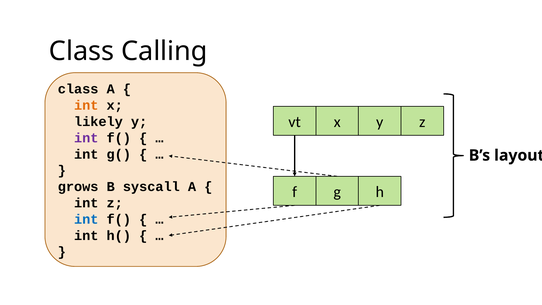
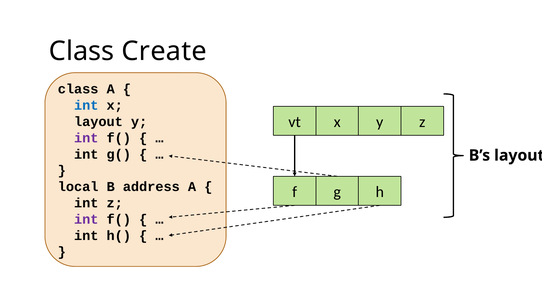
Calling: Calling -> Create
int at (86, 105) colour: orange -> blue
likely at (98, 122): likely -> layout
grows: grows -> local
syscall: syscall -> address
int at (86, 219) colour: blue -> purple
